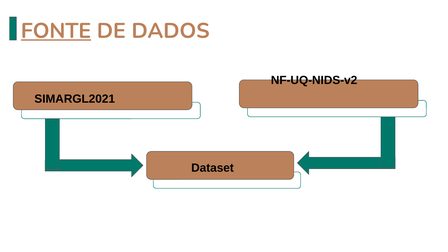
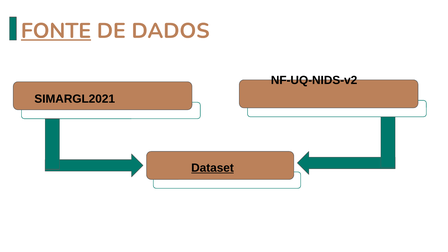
Dataset underline: none -> present
